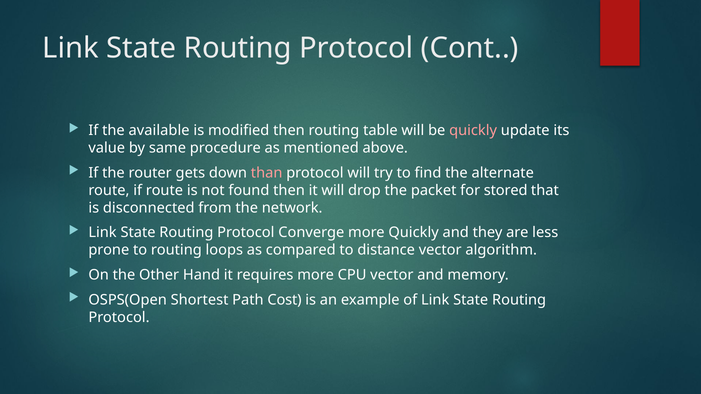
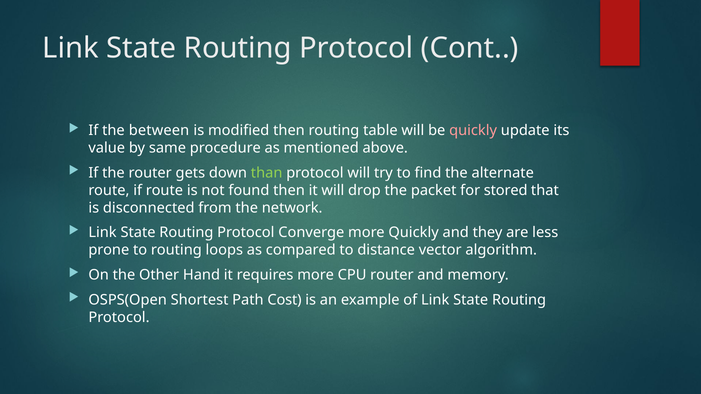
available: available -> between
than colour: pink -> light green
CPU vector: vector -> router
